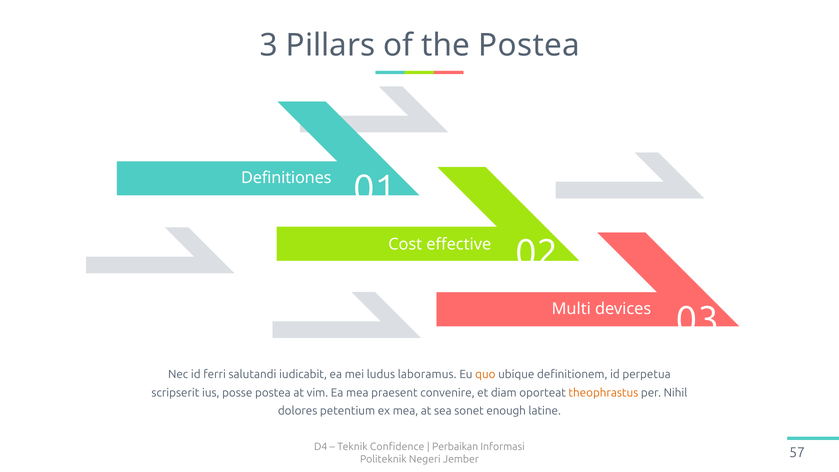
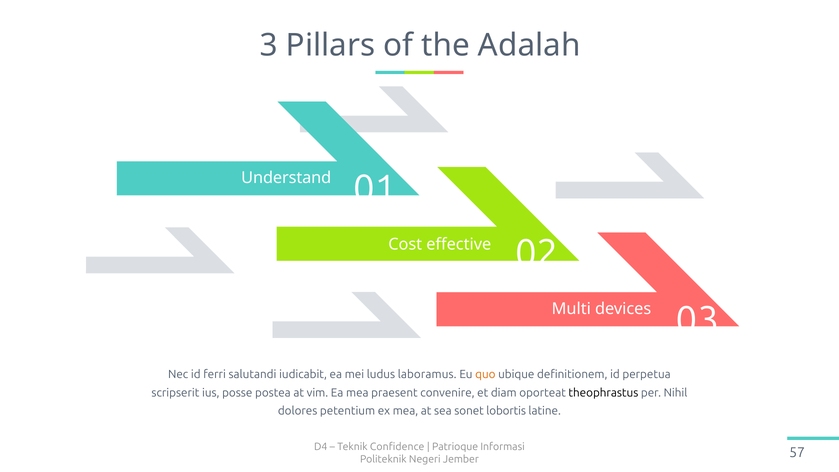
the Postea: Postea -> Adalah
Definitiones: Definitiones -> Understand
theophrastus colour: orange -> black
enough: enough -> lobortis
Perbaikan: Perbaikan -> Patrioque
